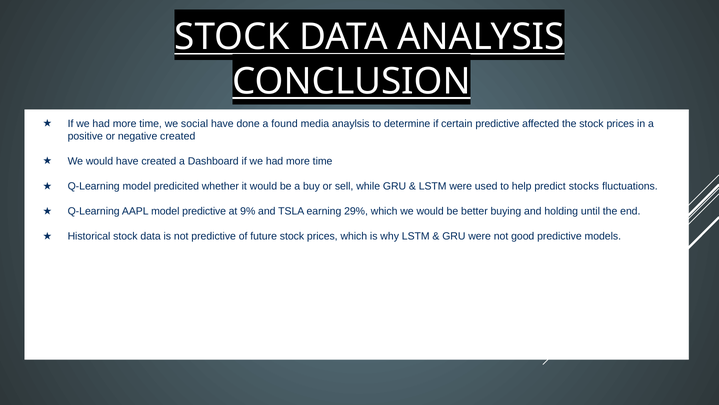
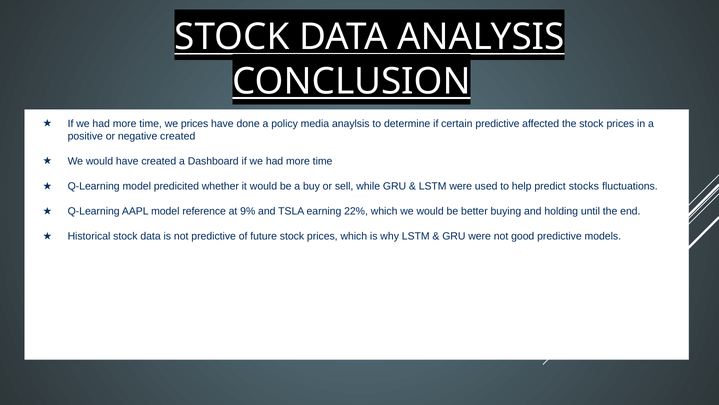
we social: social -> prices
found: found -> policy
model predictive: predictive -> reference
29%: 29% -> 22%
